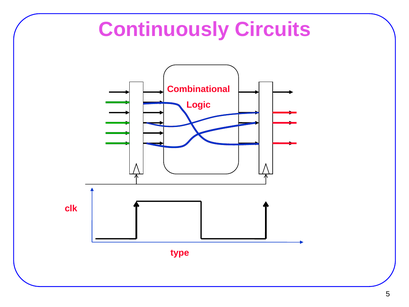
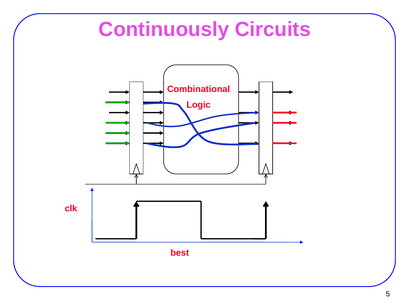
type: type -> best
